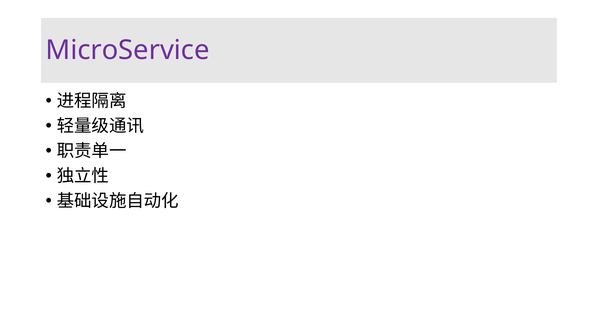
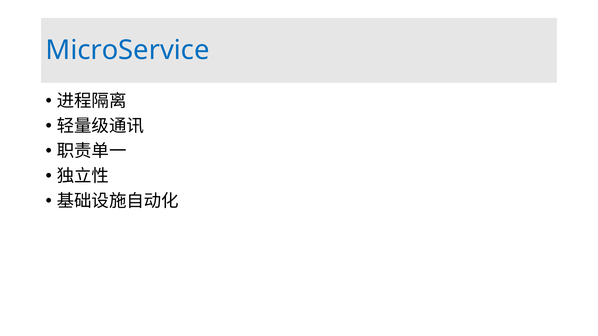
MicroService colour: purple -> blue
